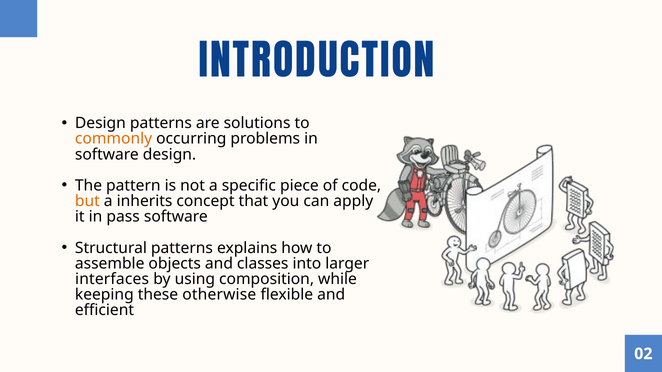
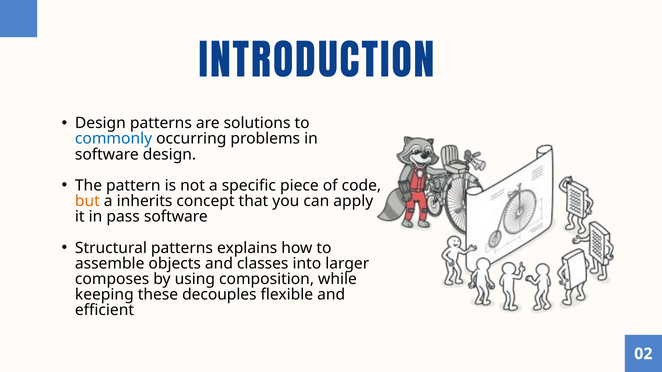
commonly colour: orange -> blue
interfaces: interfaces -> composes
otherwise: otherwise -> decouples
